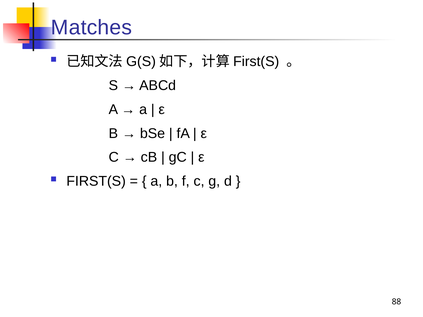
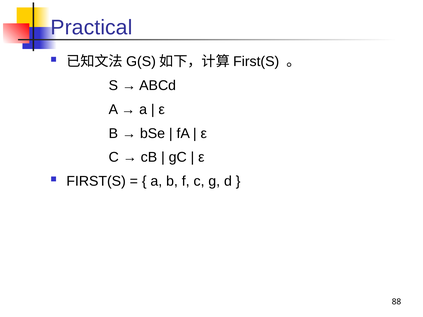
Matches: Matches -> Practical
